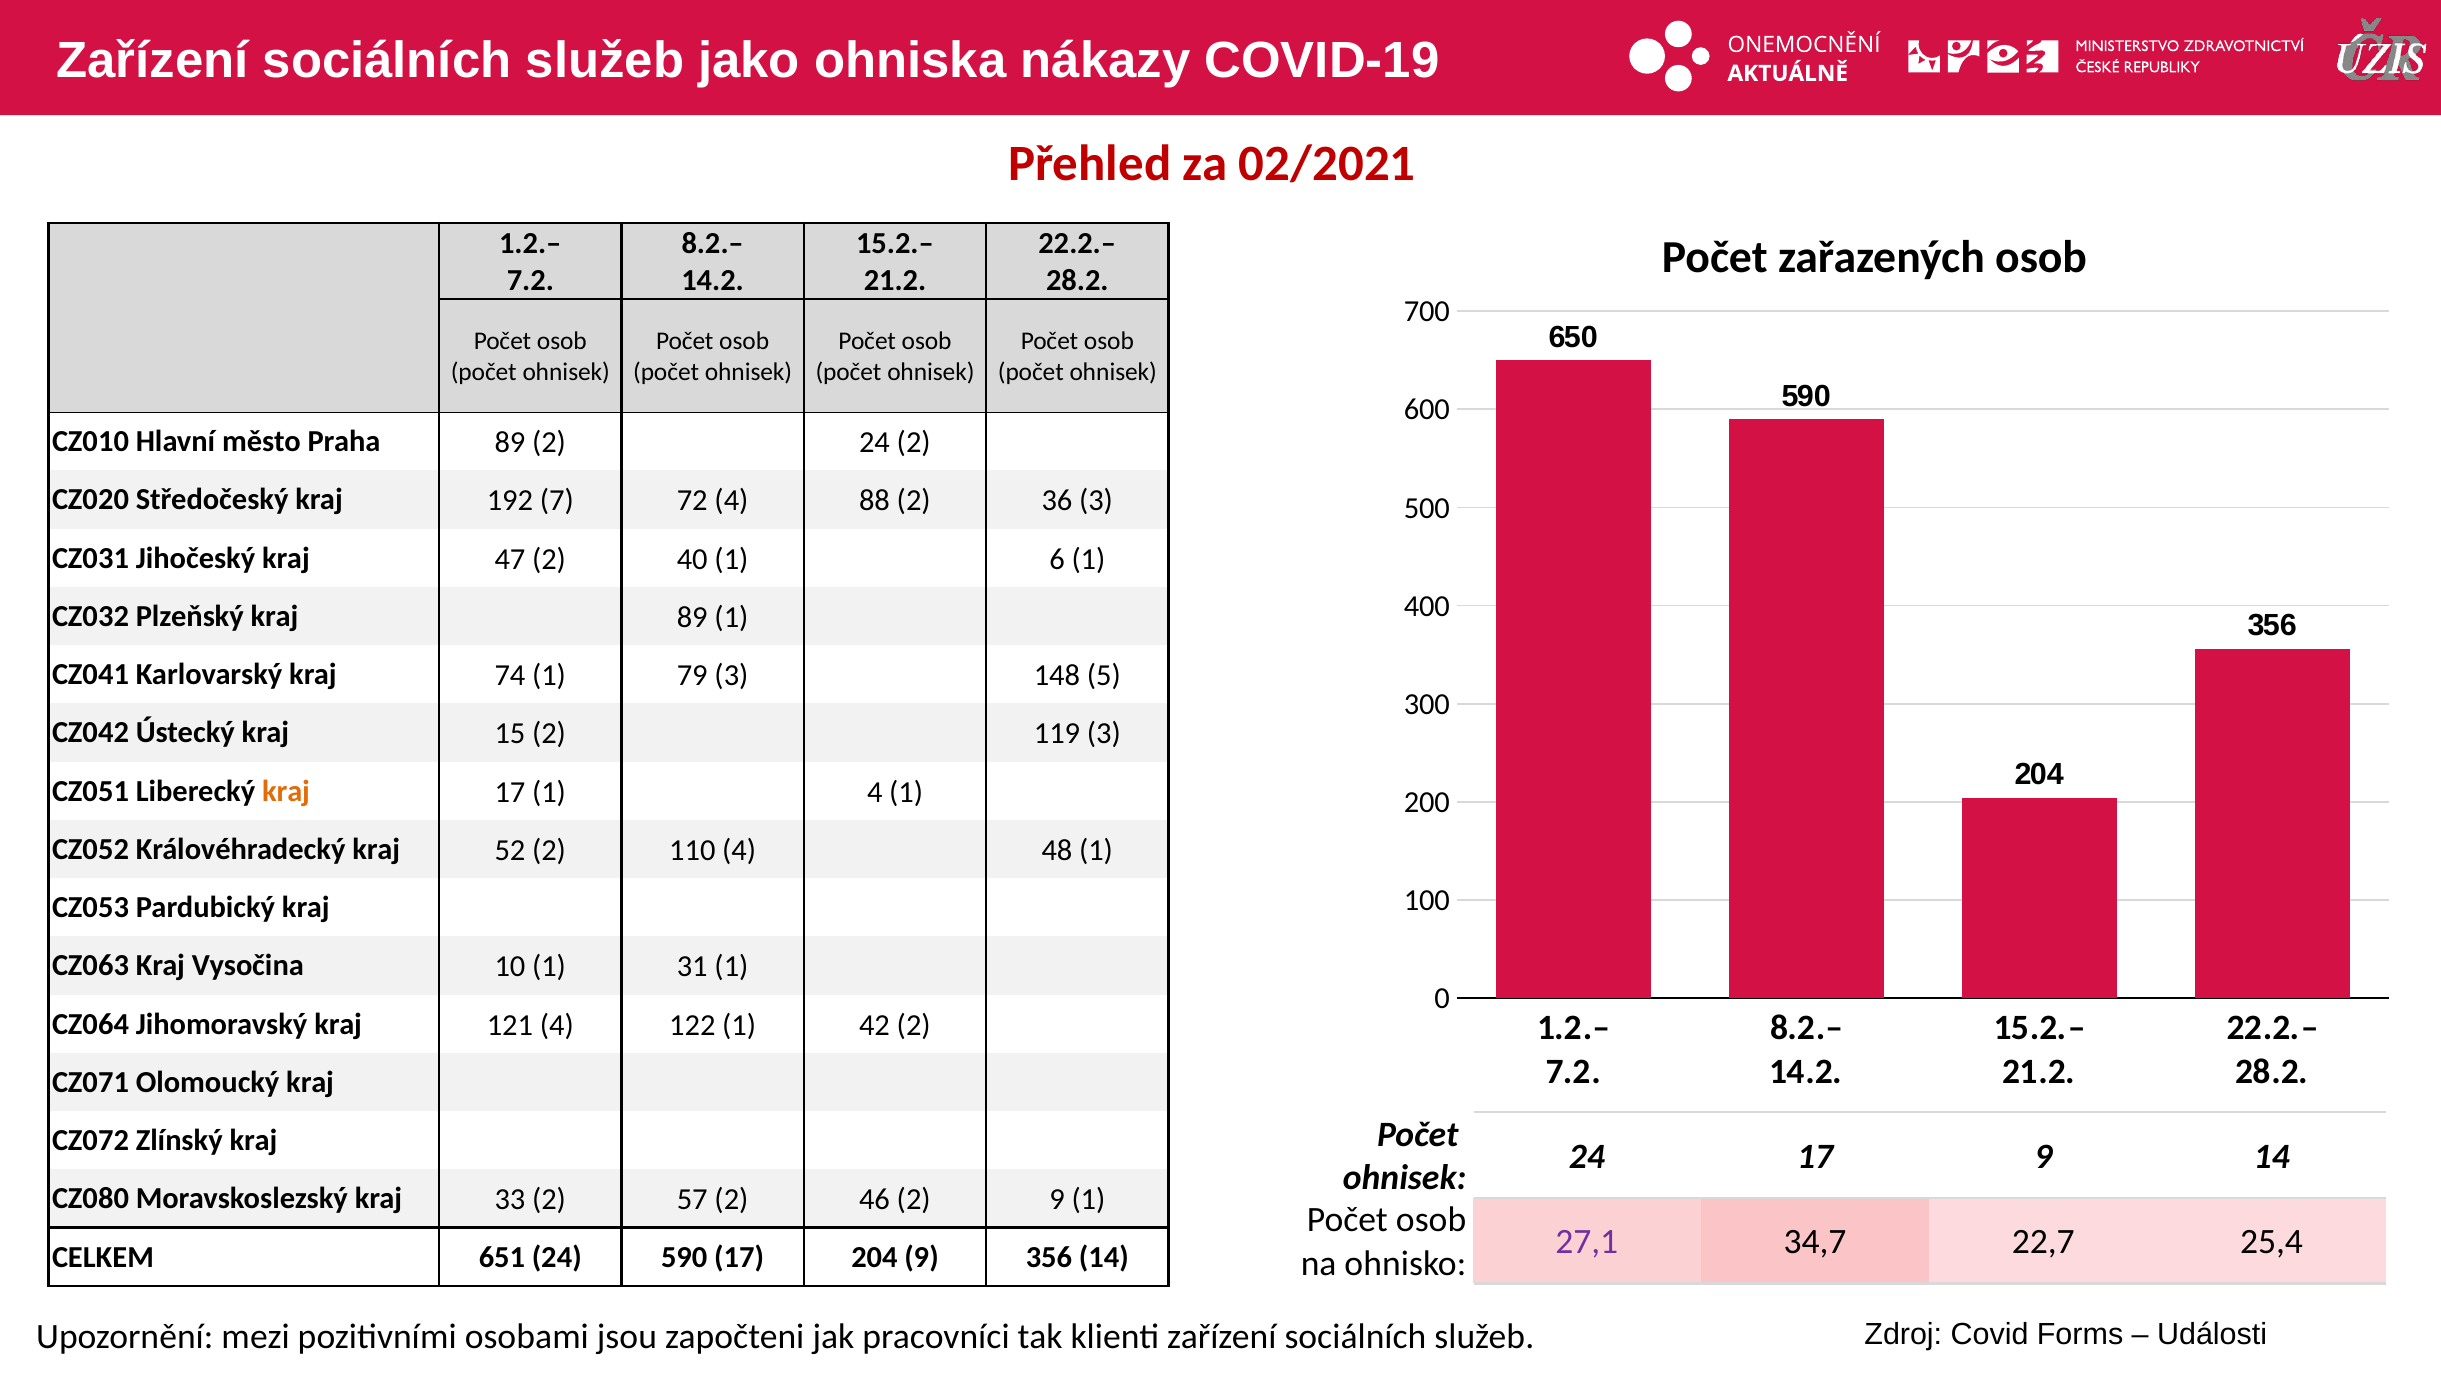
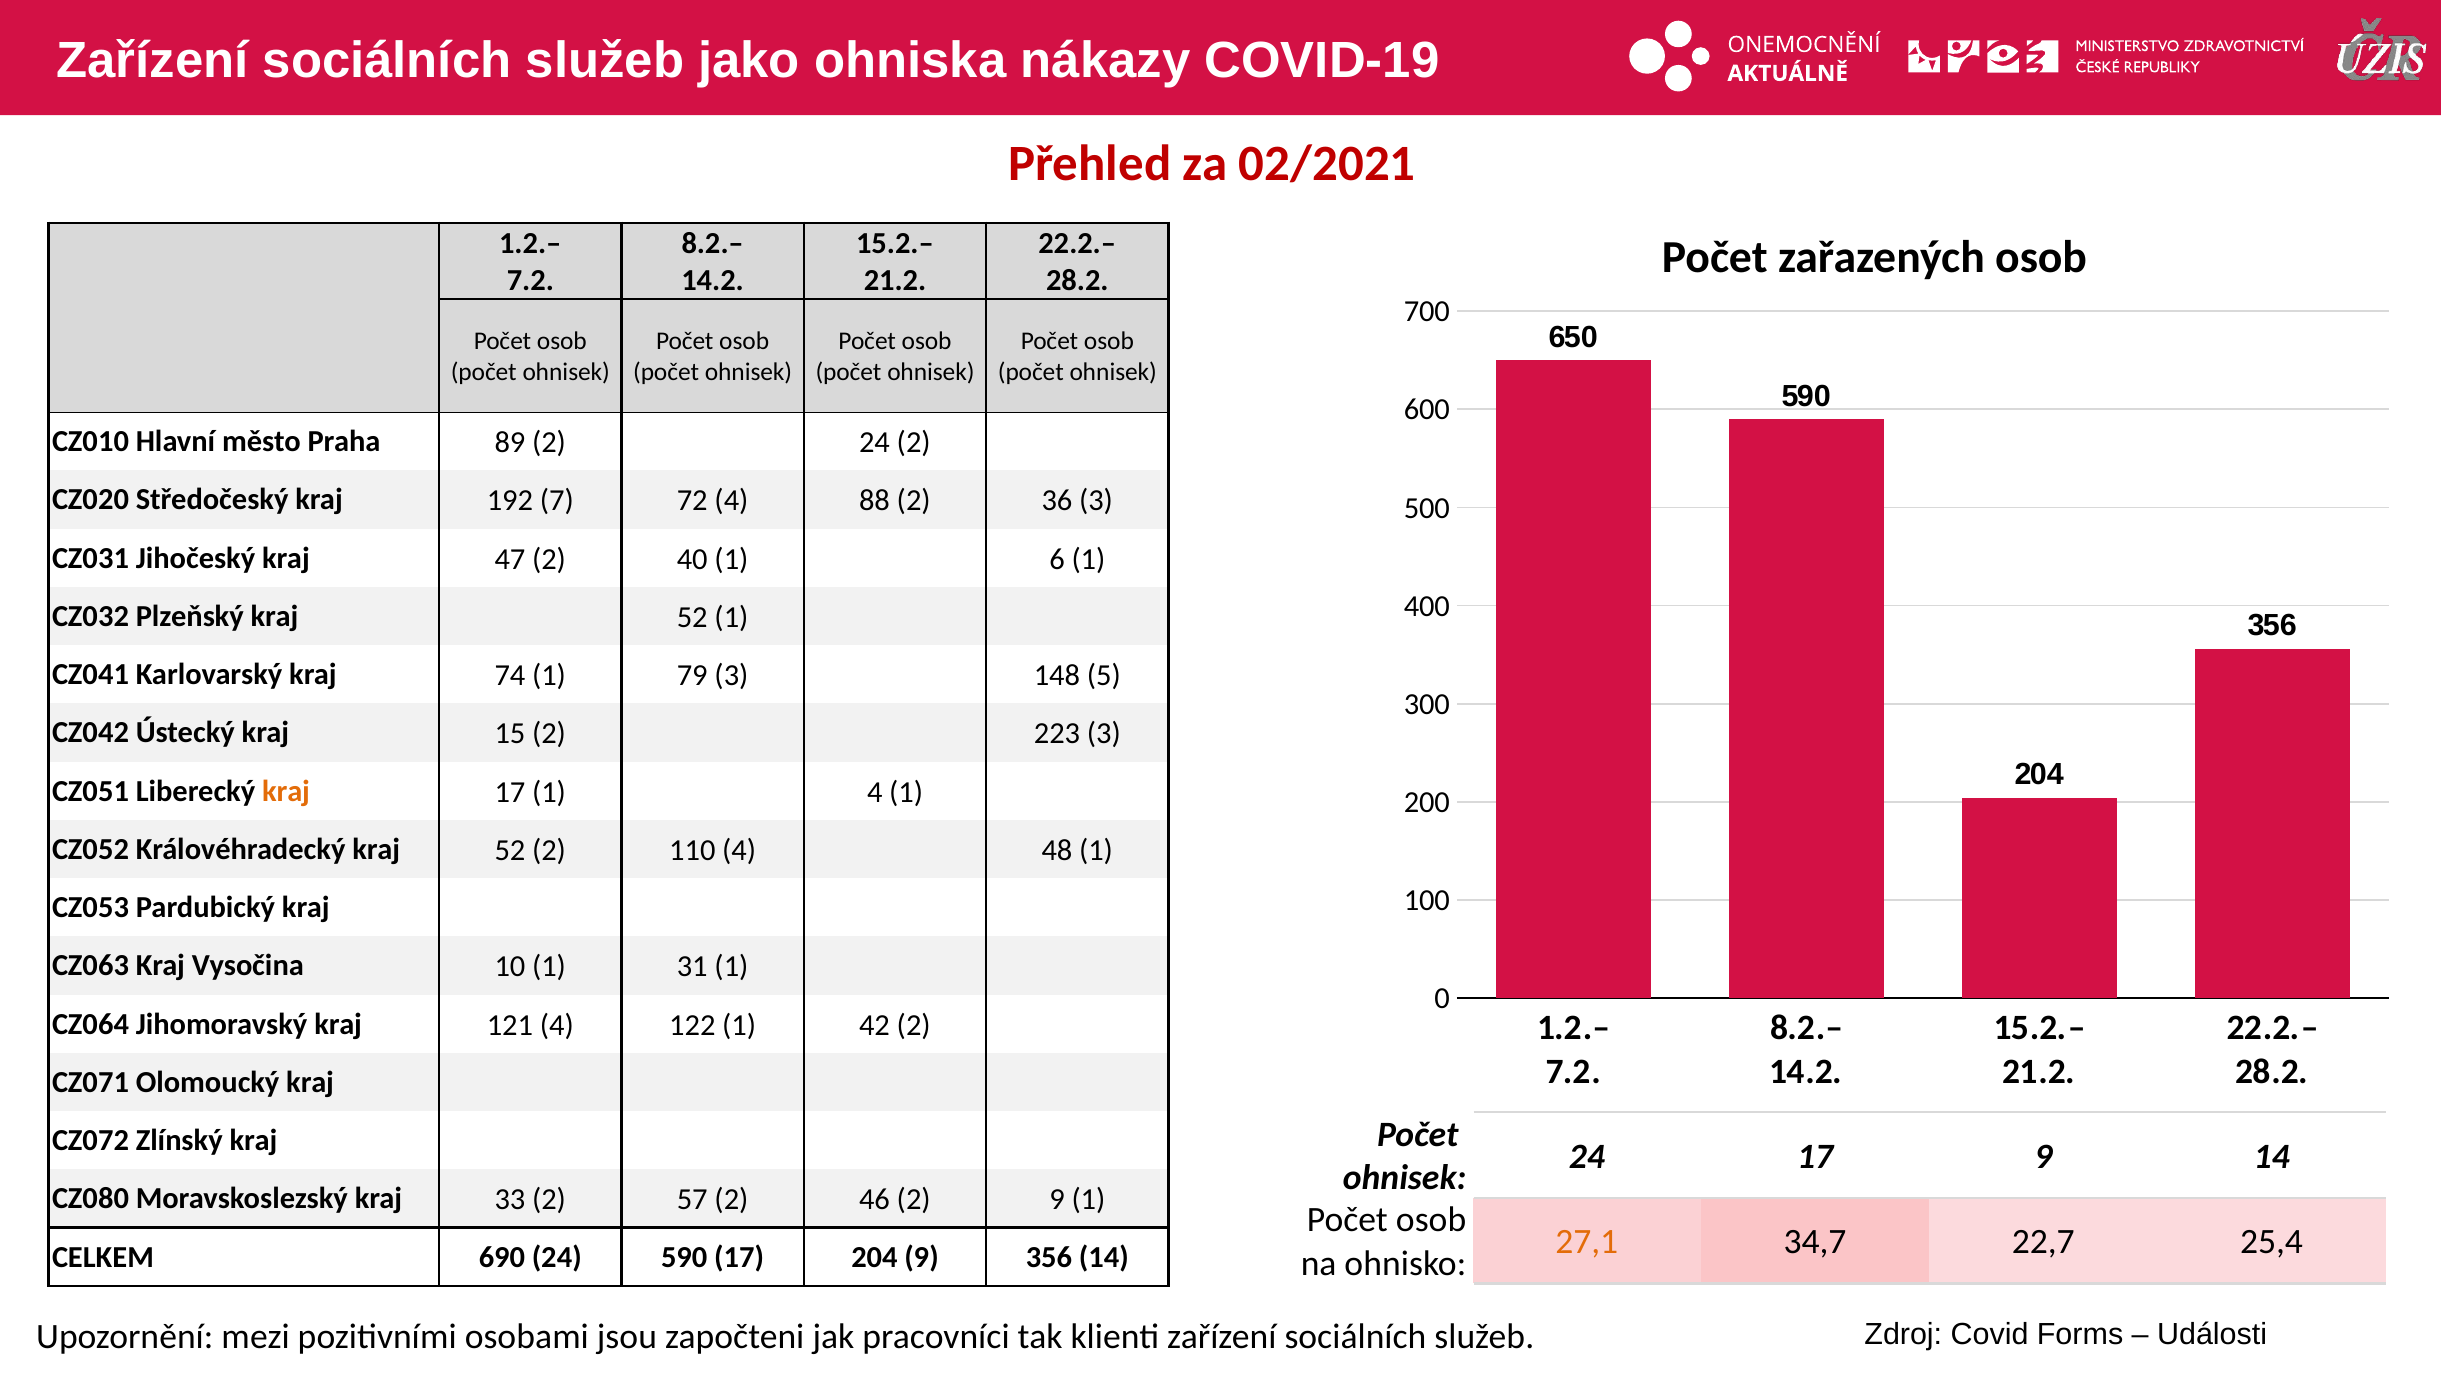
Plzeňský kraj 89: 89 -> 52
119: 119 -> 223
27,1 colour: purple -> orange
651: 651 -> 690
